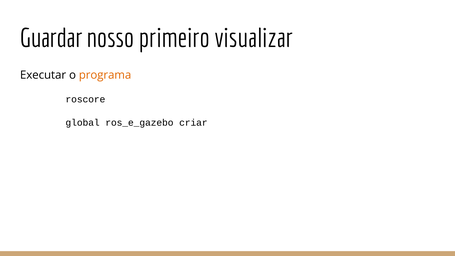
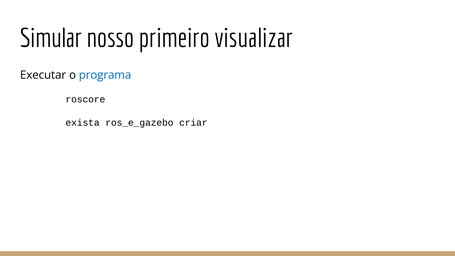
Guardar: Guardar -> Simular
programa colour: orange -> blue
global: global -> exista
